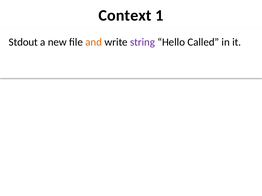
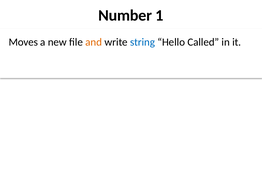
Context: Context -> Number
Stdout: Stdout -> Moves
string colour: purple -> blue
